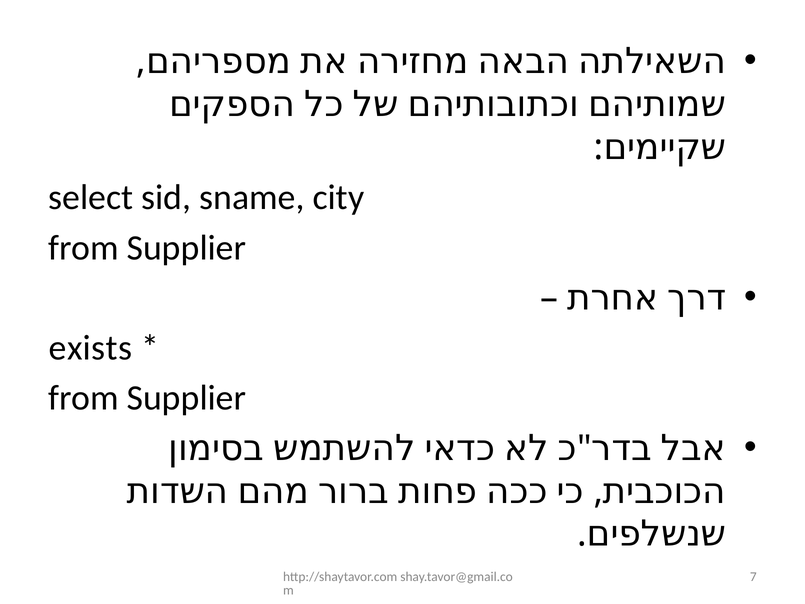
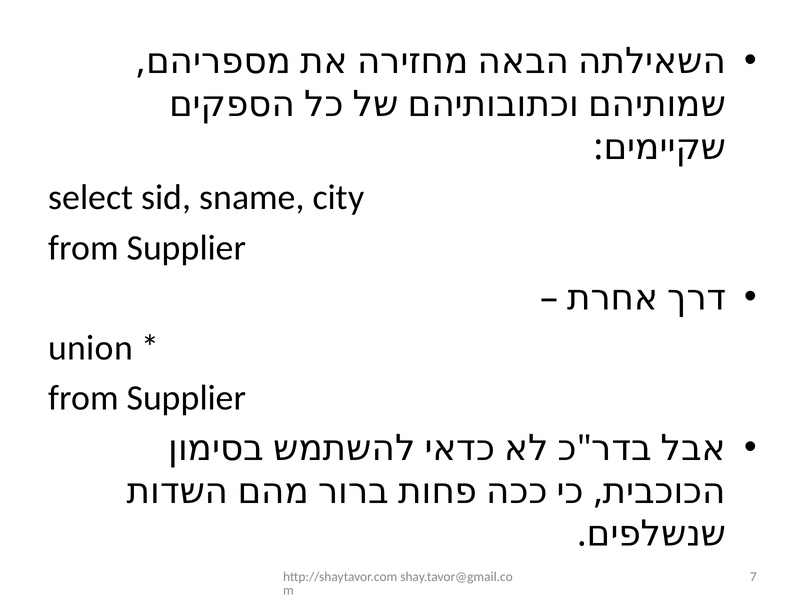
exists: exists -> union
